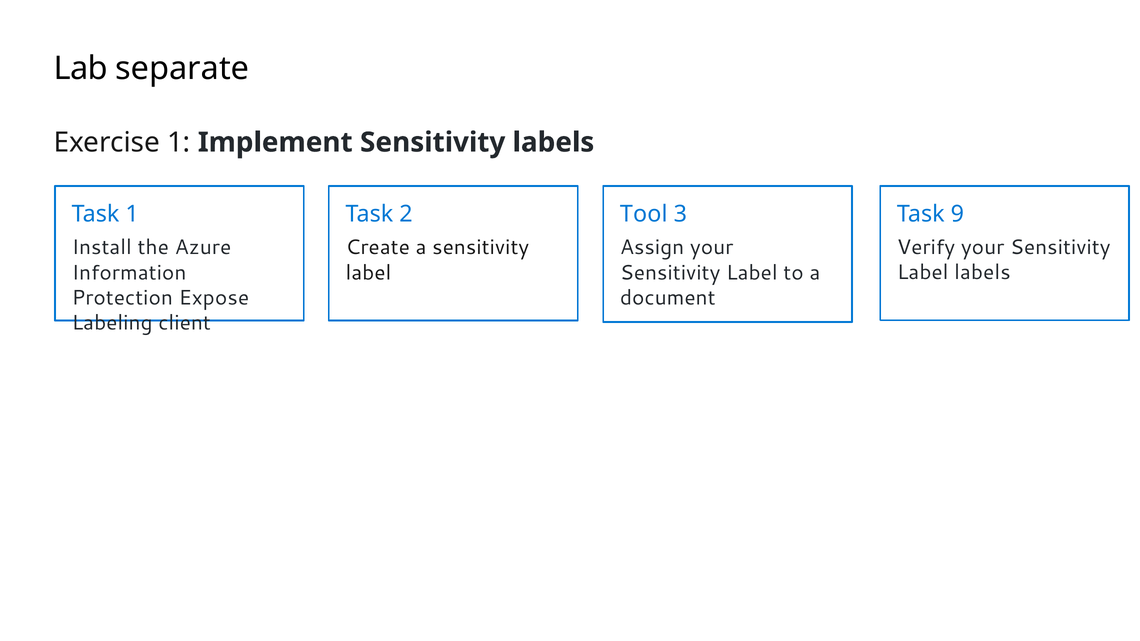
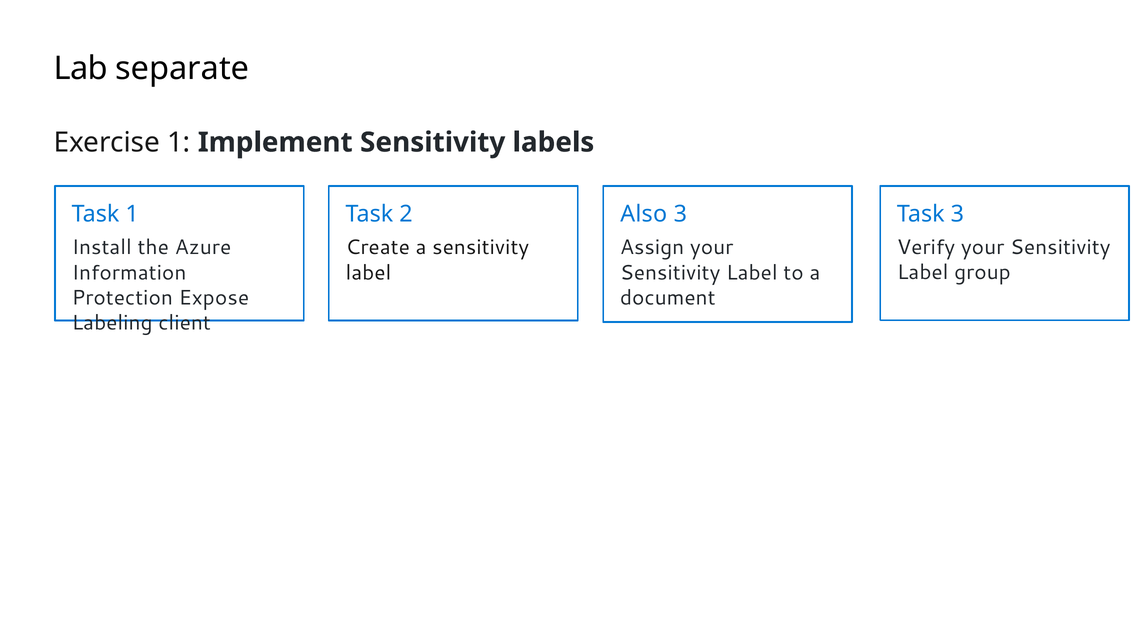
Tool: Tool -> Also
Task 9: 9 -> 3
Label labels: labels -> group
